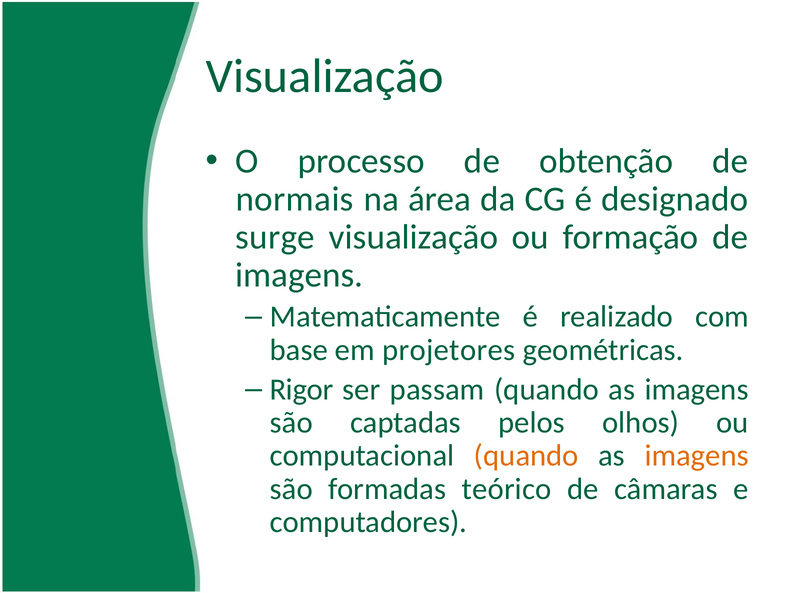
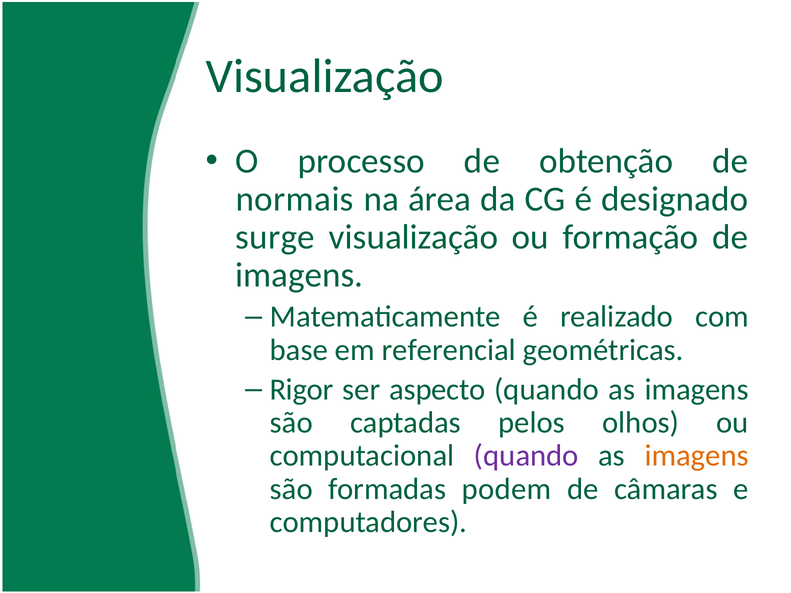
projetores: projetores -> referencial
passam: passam -> aspecto
quando at (526, 456) colour: orange -> purple
teórico: teórico -> podem
